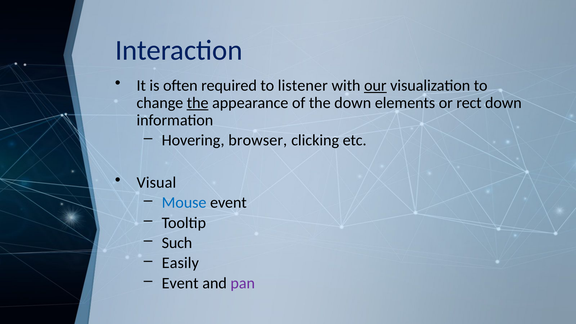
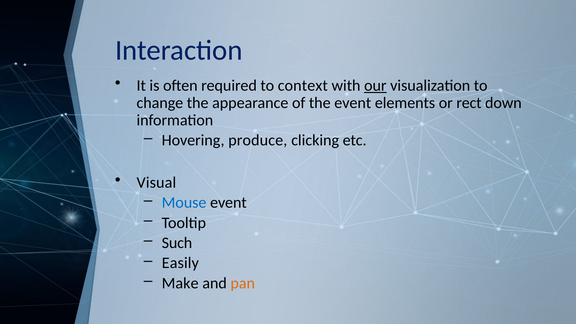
listener: listener -> context
the at (198, 103) underline: present -> none
the down: down -> event
browser: browser -> produce
Event at (180, 283): Event -> Make
pan colour: purple -> orange
